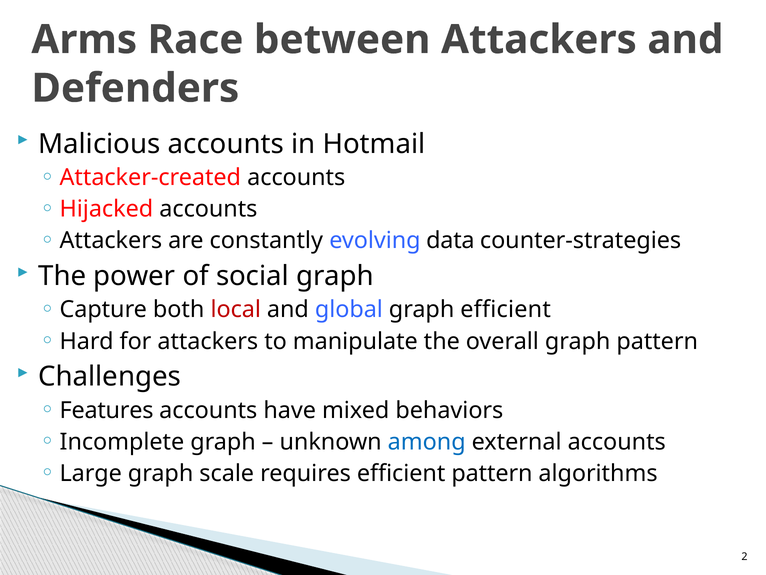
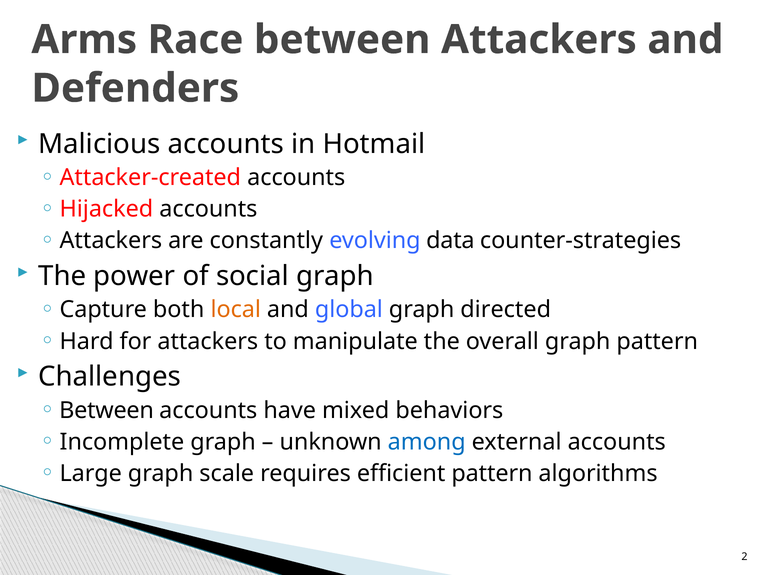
local colour: red -> orange
graph efficient: efficient -> directed
Features at (107, 410): Features -> Between
